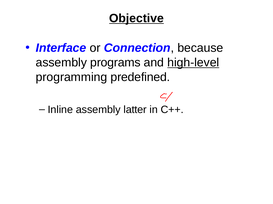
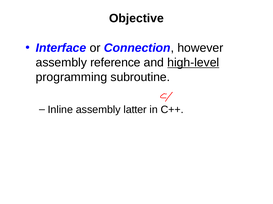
Objective underline: present -> none
because: because -> however
programs: programs -> reference
predefined: predefined -> subroutine
